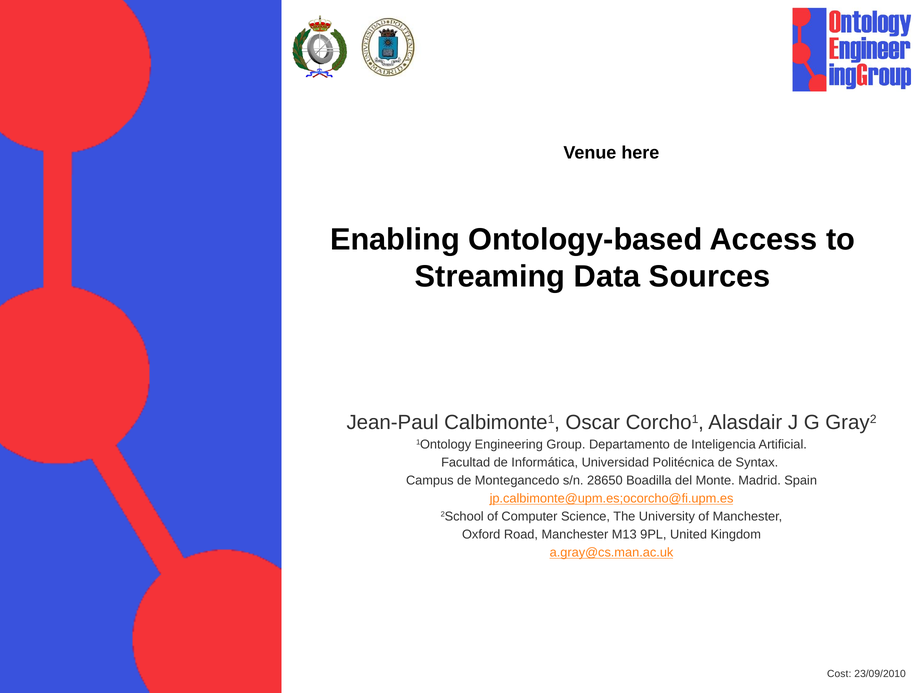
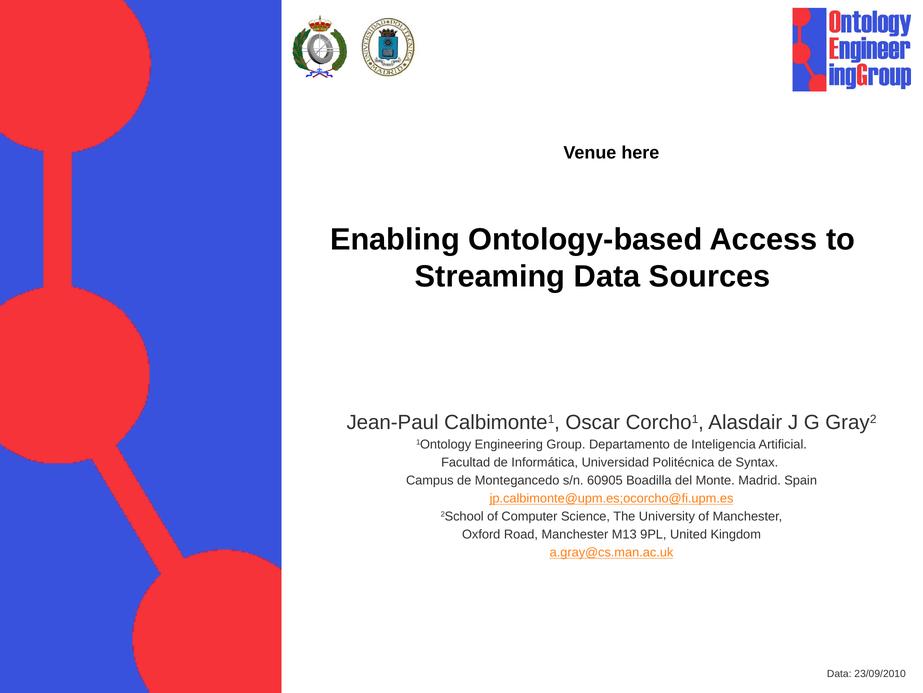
28650: 28650 -> 60905
Cost at (839, 673): Cost -> Data
